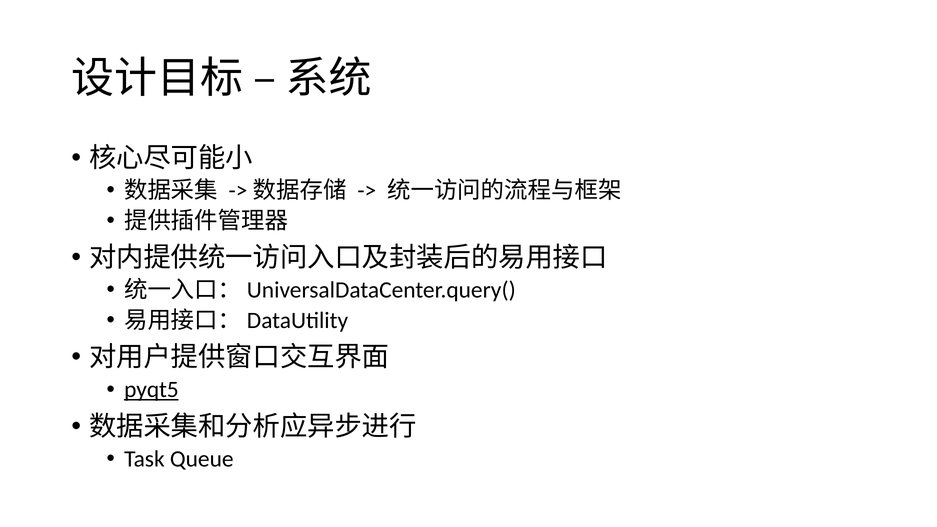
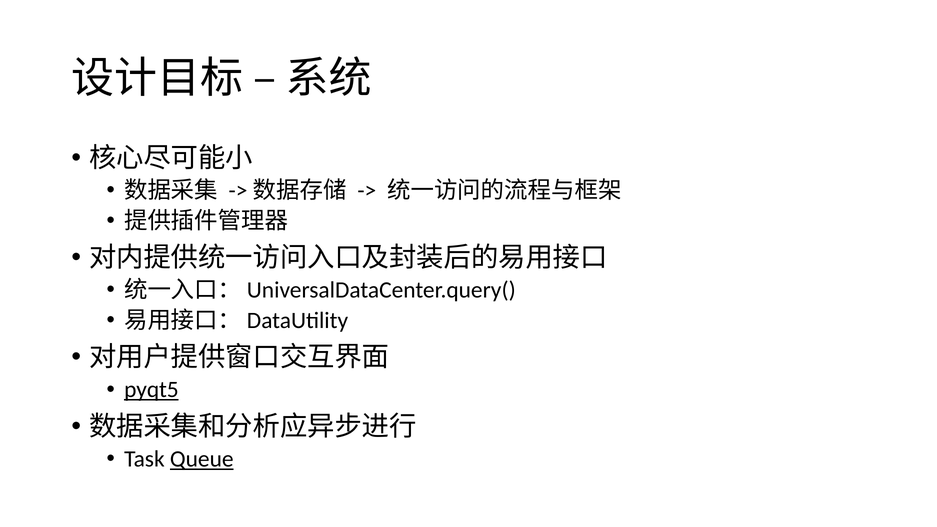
Queue underline: none -> present
